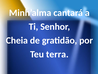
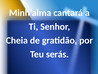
terra: terra -> serás
